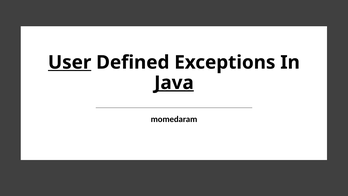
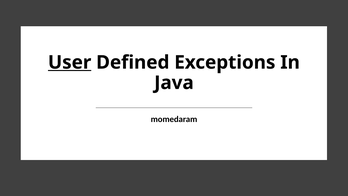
Java underline: present -> none
